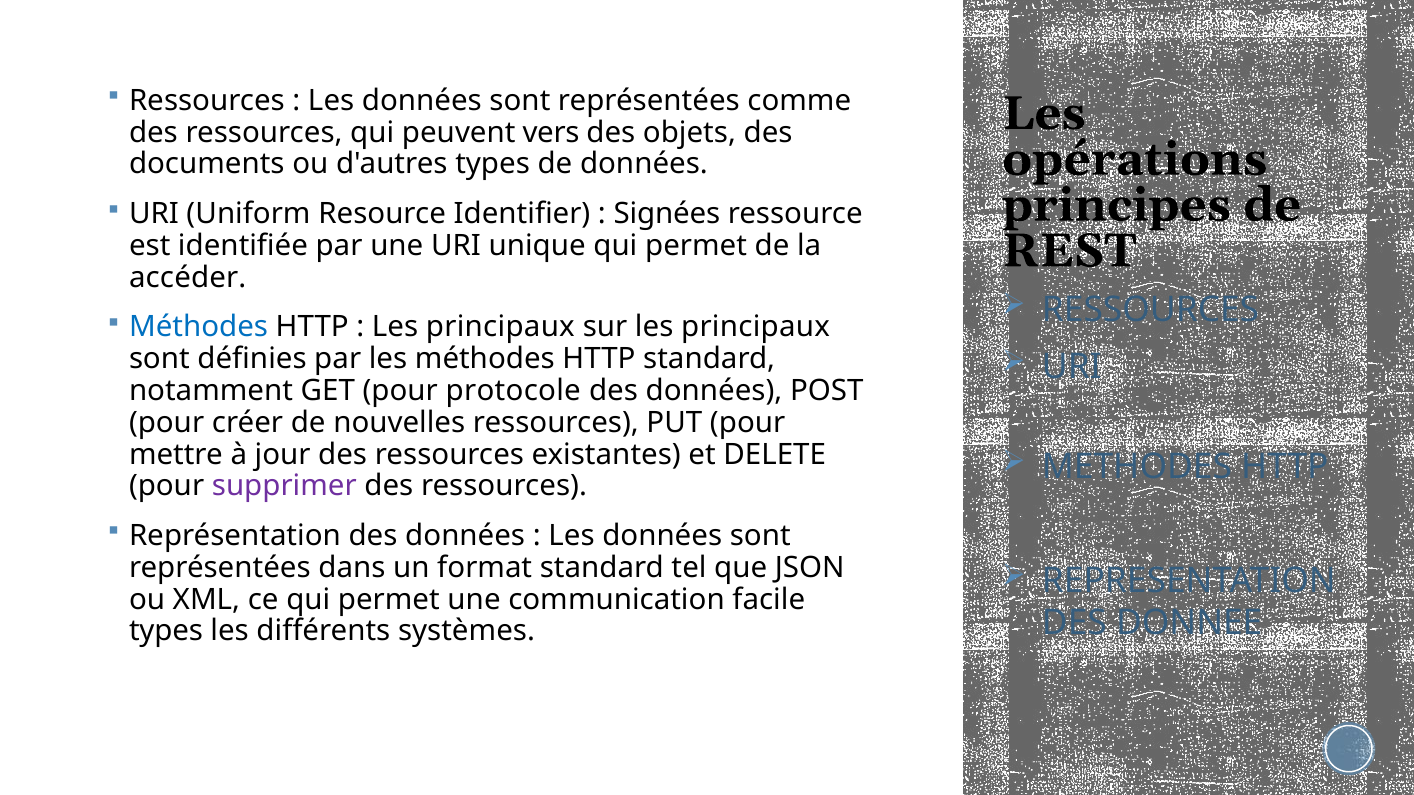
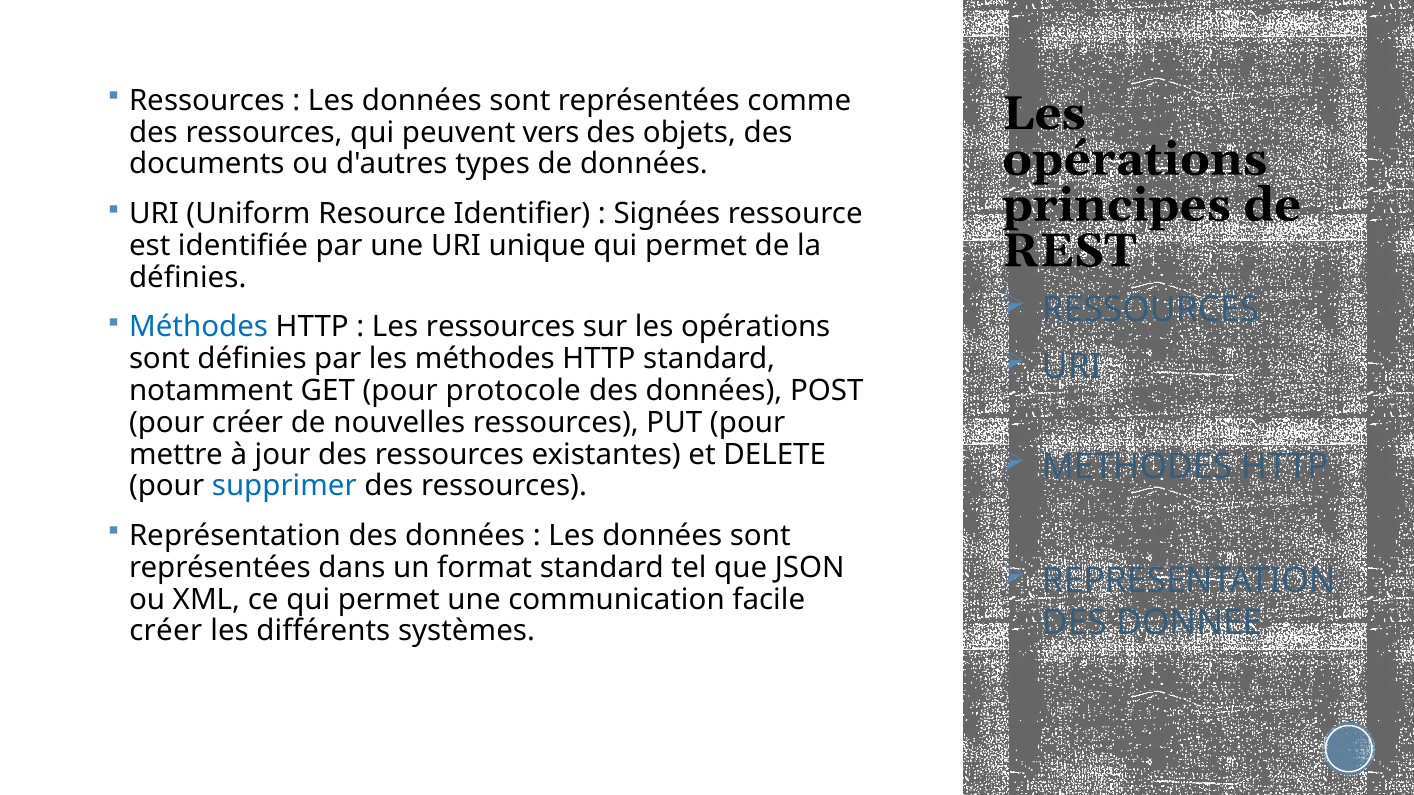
accéder at (188, 278): accéder -> définies
principaux at (500, 327): principaux -> ressources
sur les principaux: principaux -> opérations
supprimer colour: purple -> blue
types at (166, 631): types -> créer
